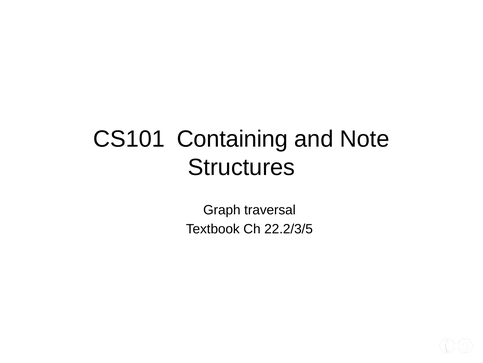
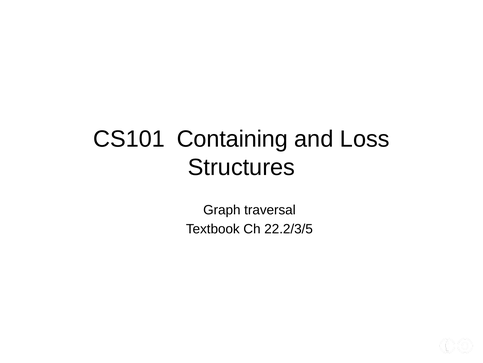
Note: Note -> Loss
